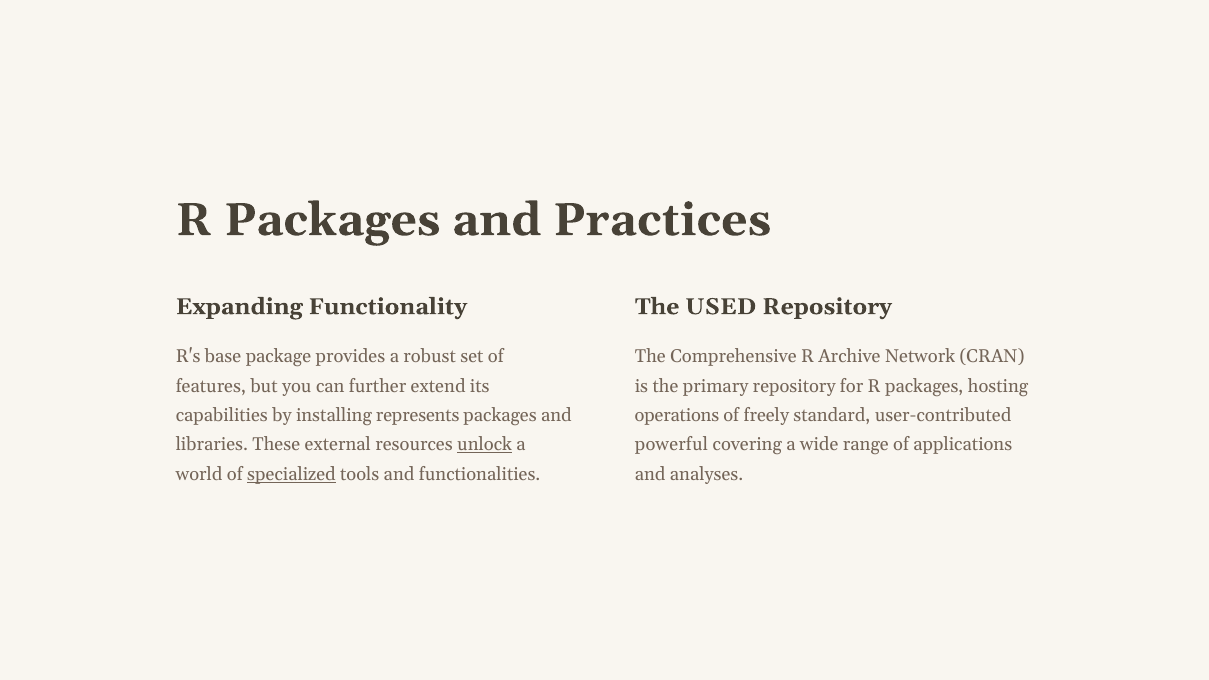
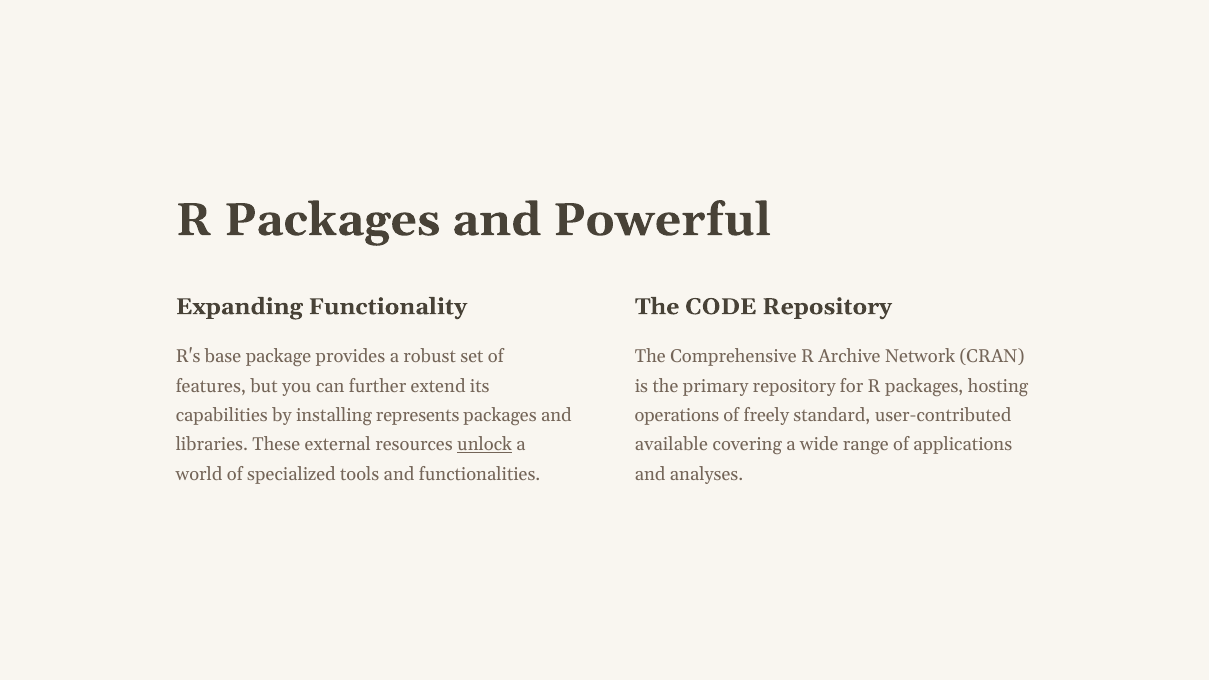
Practices: Practices -> Powerful
USED: USED -> CODE
powerful: powerful -> available
specialized underline: present -> none
